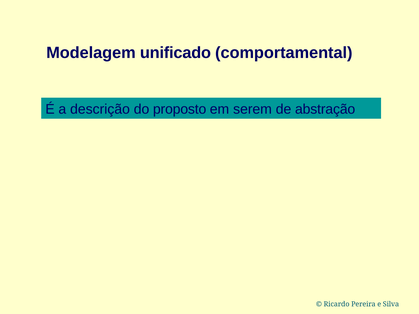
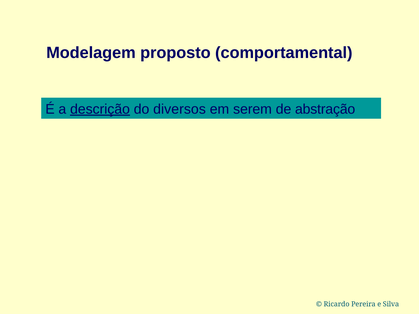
unificado: unificado -> proposto
descrição underline: none -> present
proposto: proposto -> diversos
